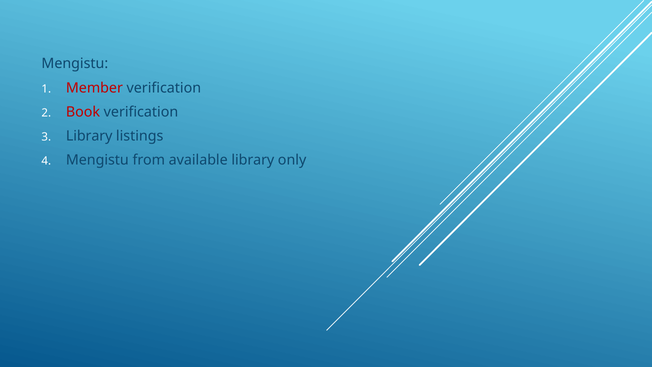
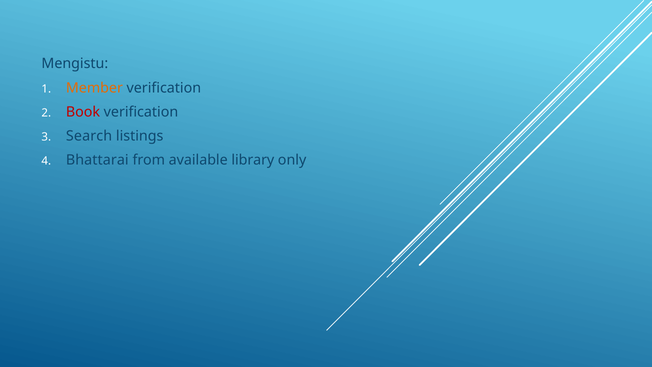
Member colour: red -> orange
Library at (89, 136): Library -> Search
Mengistu at (97, 160): Mengistu -> Bhattarai
